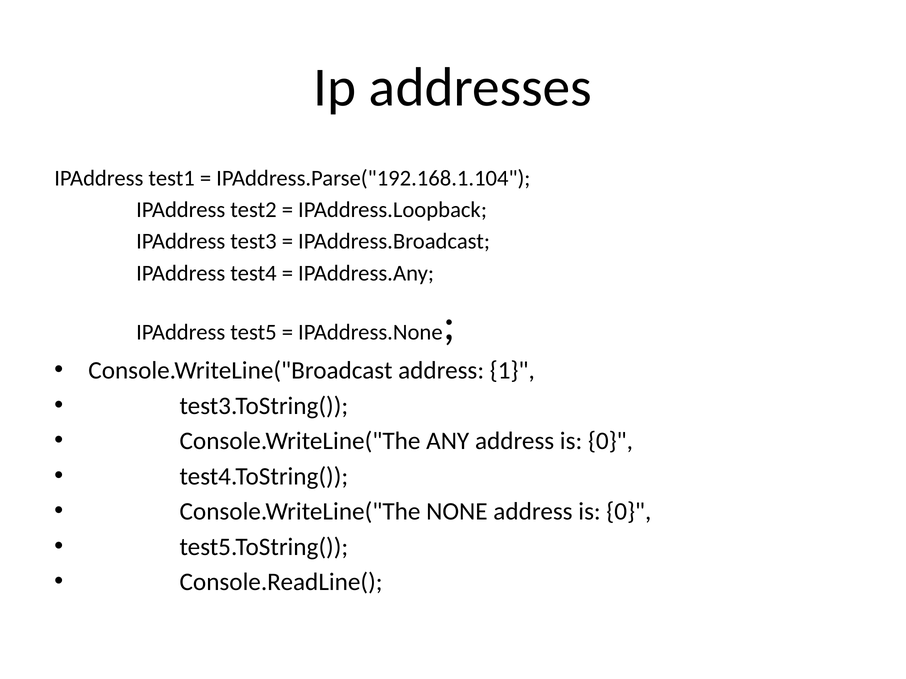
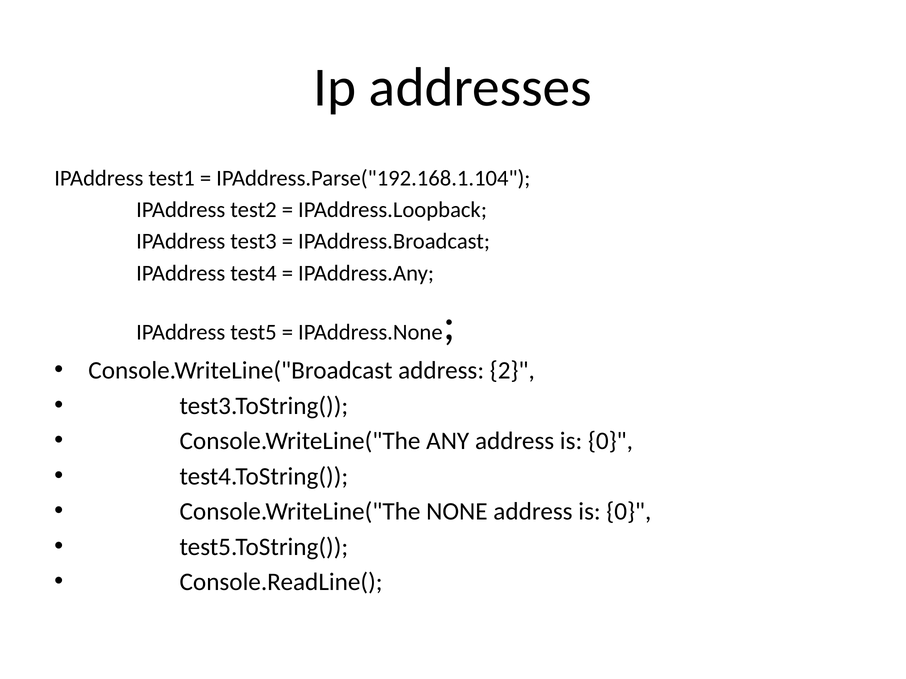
1: 1 -> 2
